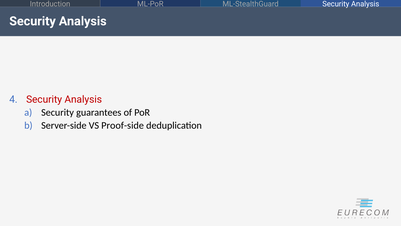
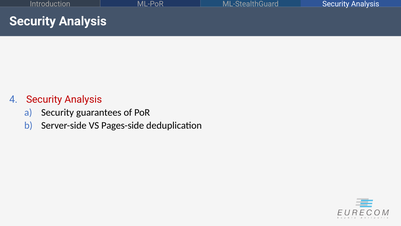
Proof-side: Proof-side -> Pages-side
